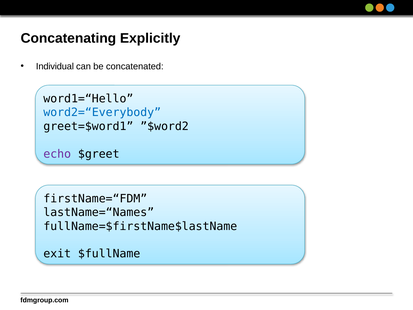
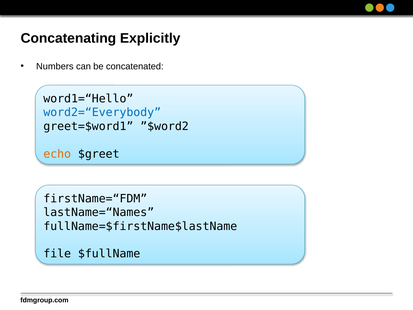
Individual: Individual -> Numbers
echo colour: purple -> orange
exit: exit -> file
